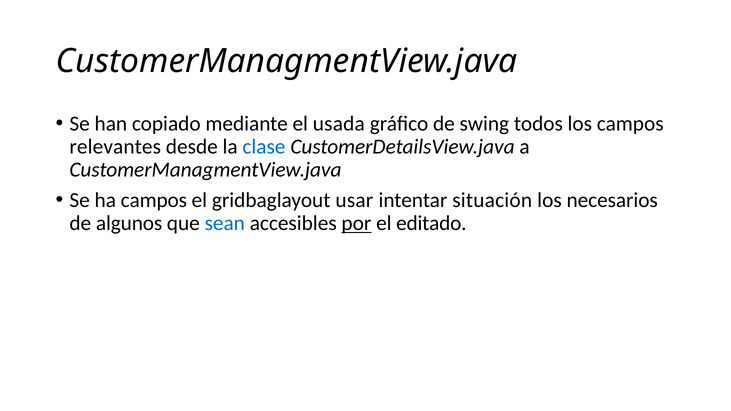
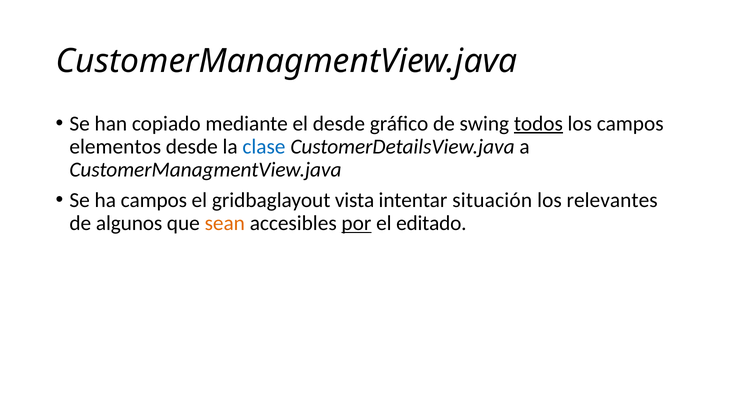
el usada: usada -> desde
todos underline: none -> present
relevantes: relevantes -> elementos
usar: usar -> vista
necesarios: necesarios -> relevantes
sean colour: blue -> orange
